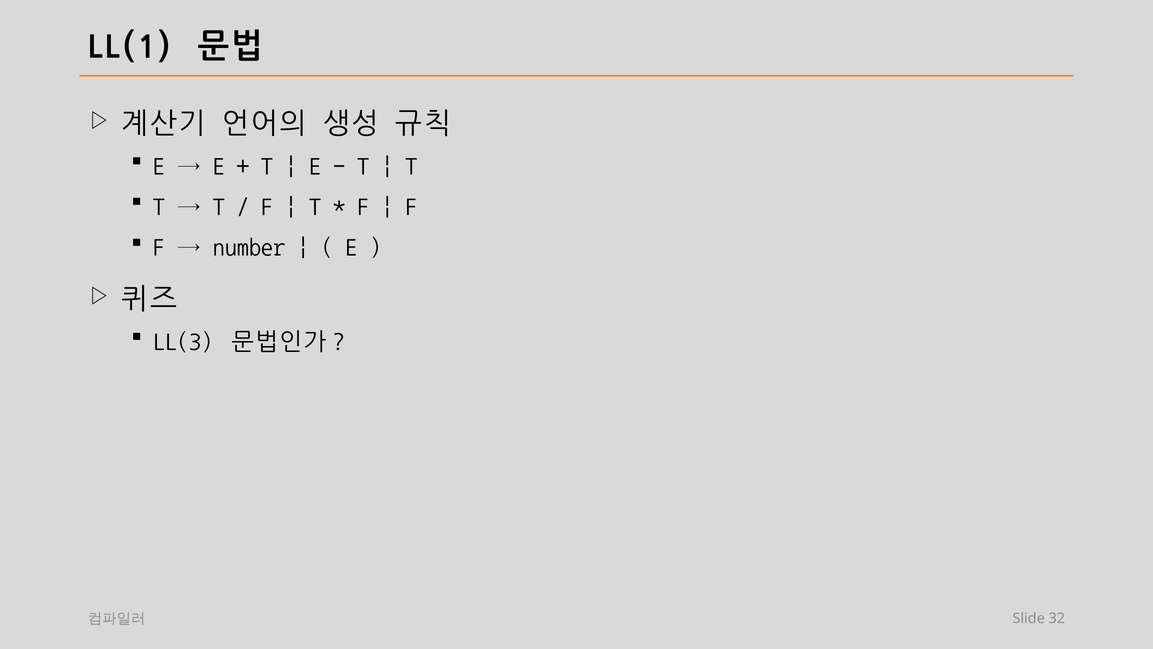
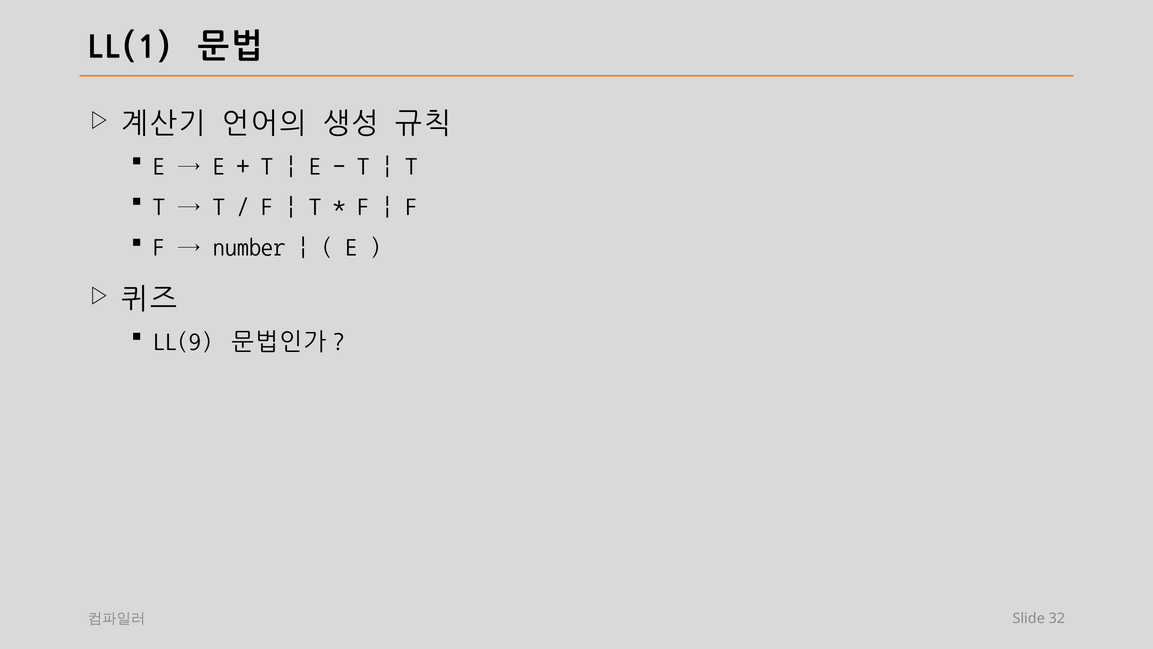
LL(3: LL(3 -> LL(9
